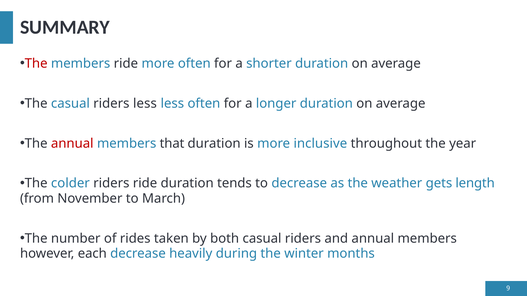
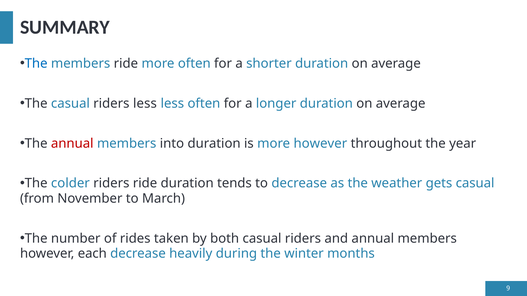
The at (36, 64) colour: red -> blue
that: that -> into
more inclusive: inclusive -> however
gets length: length -> casual
